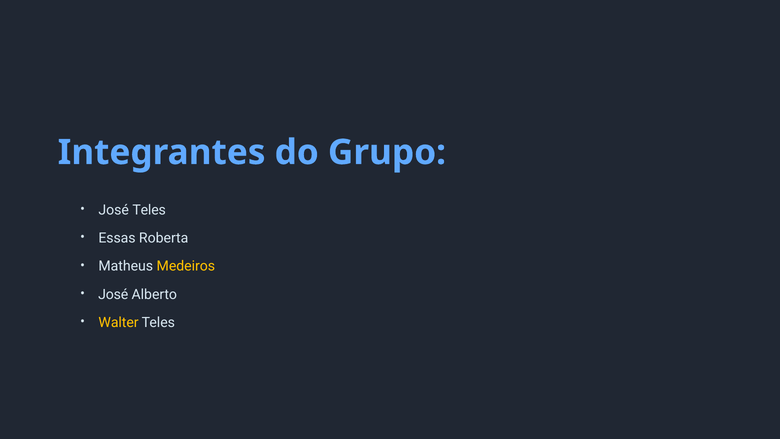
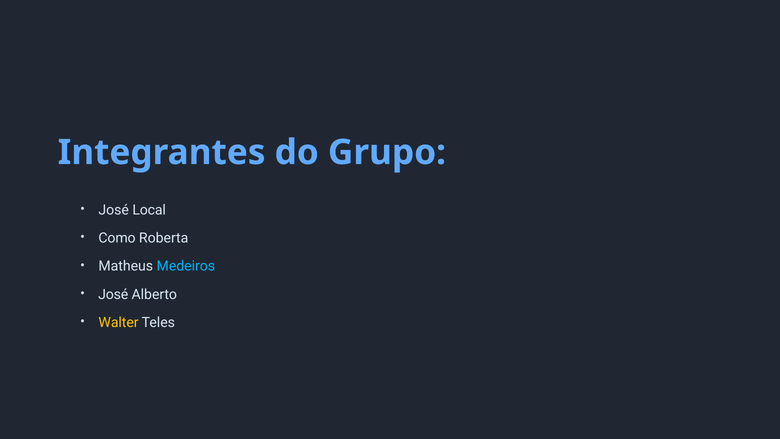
José Teles: Teles -> Local
Essas: Essas -> Como
Medeiros colour: yellow -> light blue
